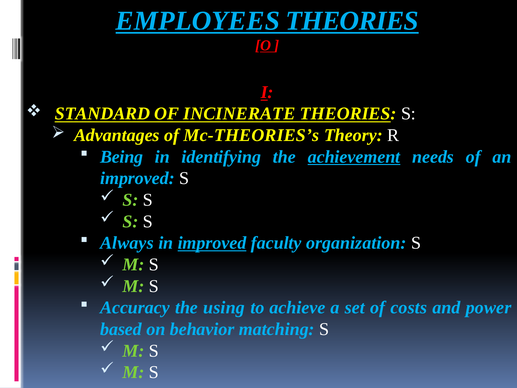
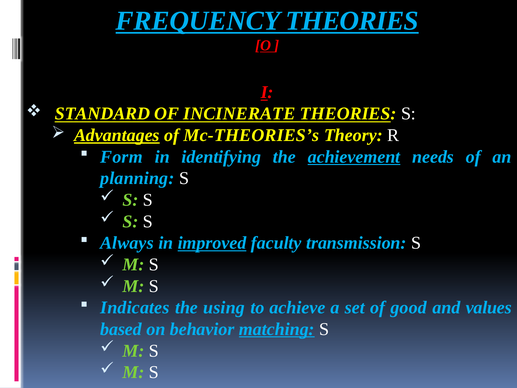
EMPLOYEES: EMPLOYEES -> FREQUENCY
Advantages underline: none -> present
Being: Being -> Form
improved at (137, 178): improved -> planning
organization: organization -> transmission
Accuracy: Accuracy -> Indicates
costs: costs -> good
power: power -> values
matching underline: none -> present
